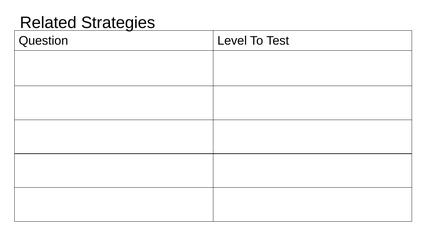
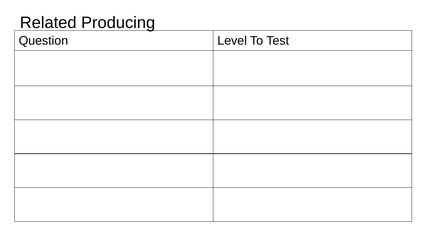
Strategies: Strategies -> Producing
